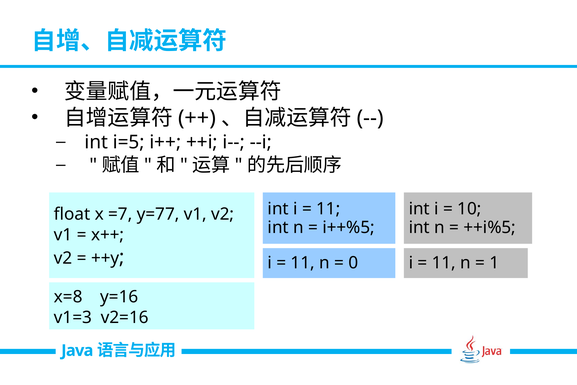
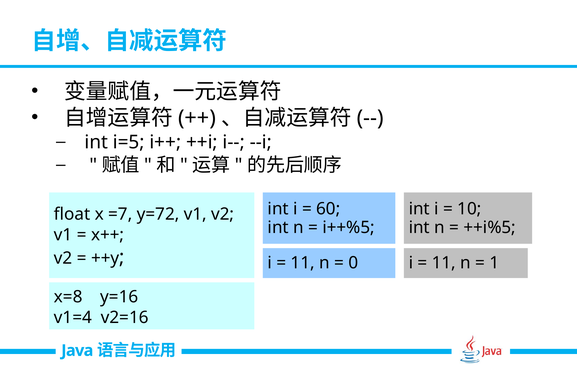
11 at (328, 209): 11 -> 60
y=77: y=77 -> y=72
v1=3: v1=3 -> v1=4
